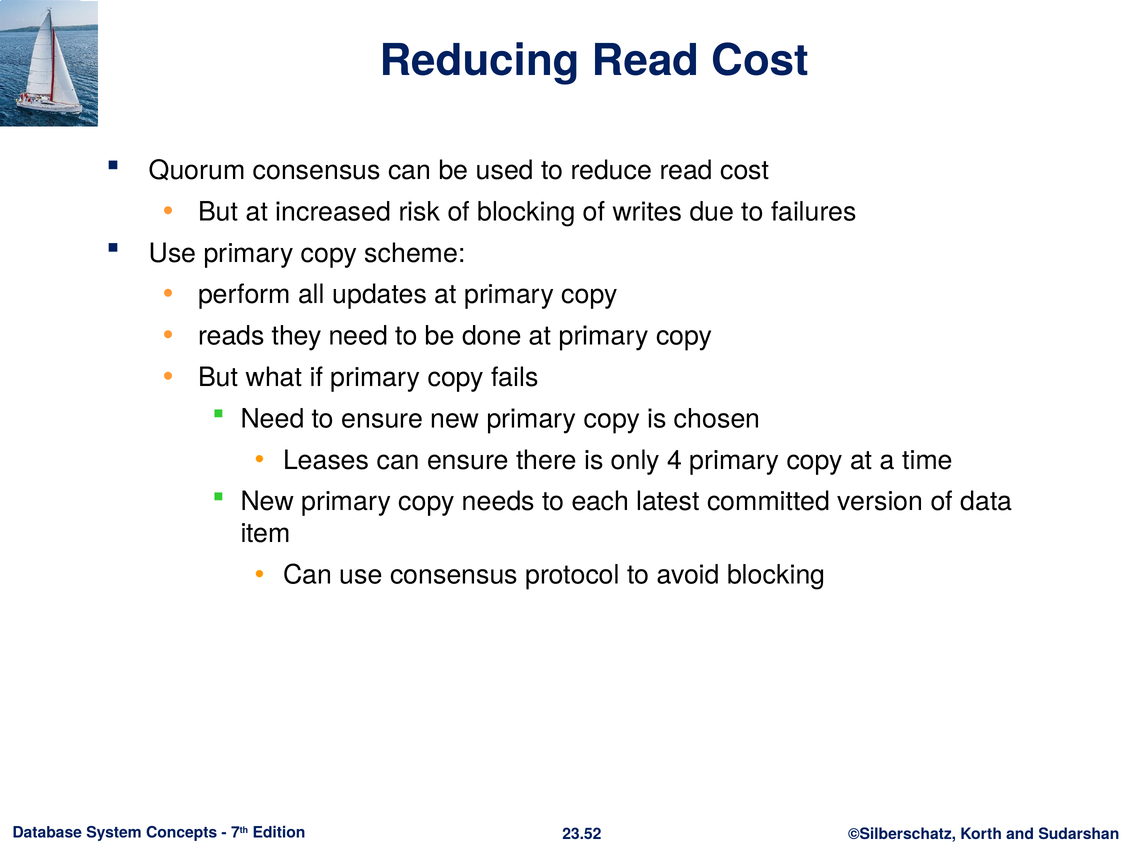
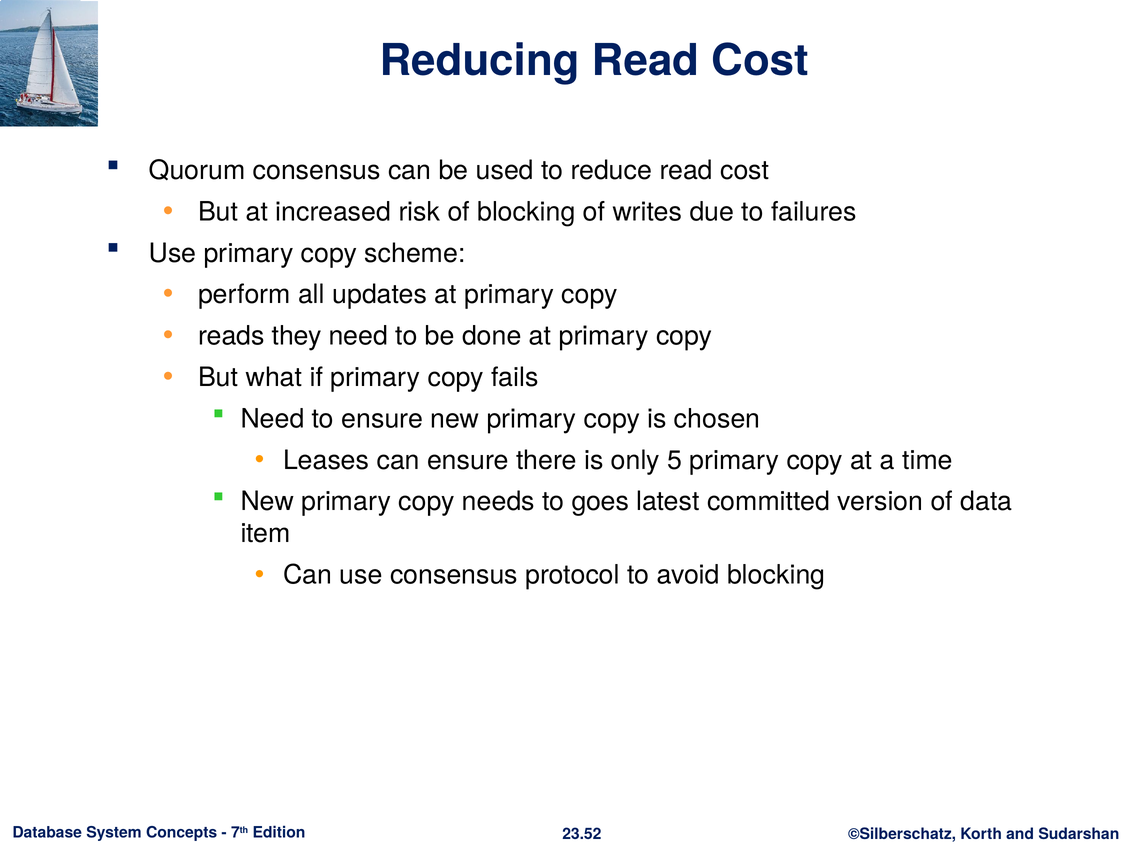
4: 4 -> 5
each: each -> goes
